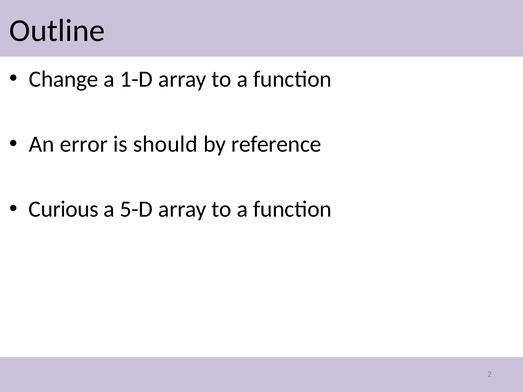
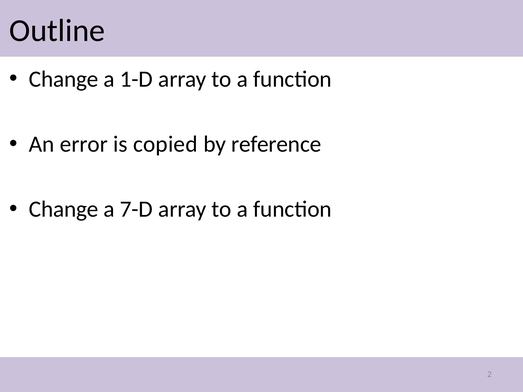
should: should -> copied
Curious at (64, 209): Curious -> Change
5-D: 5-D -> 7-D
